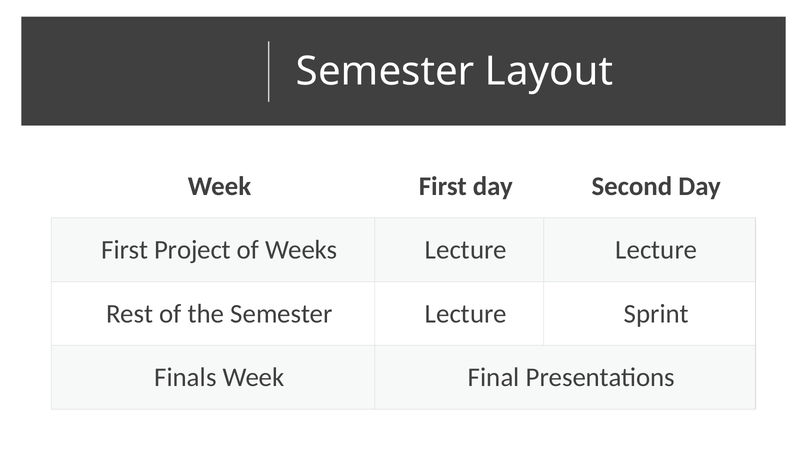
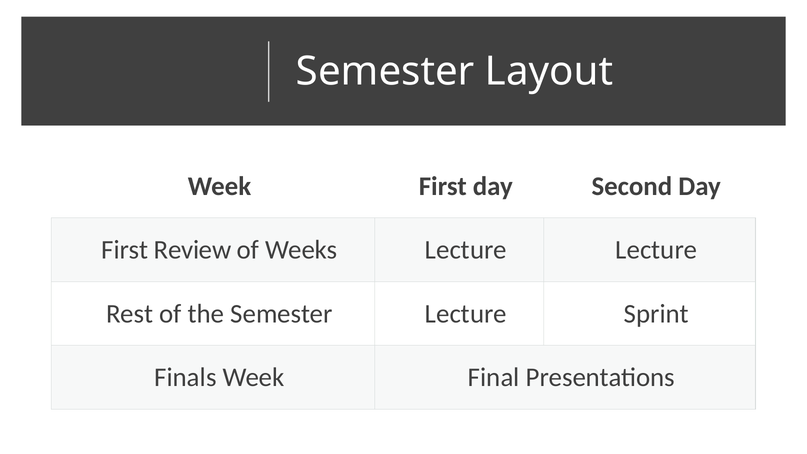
Project: Project -> Review
